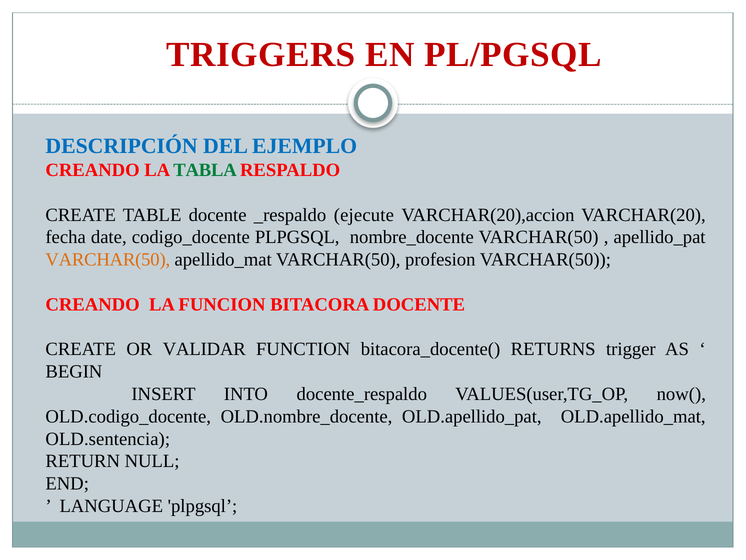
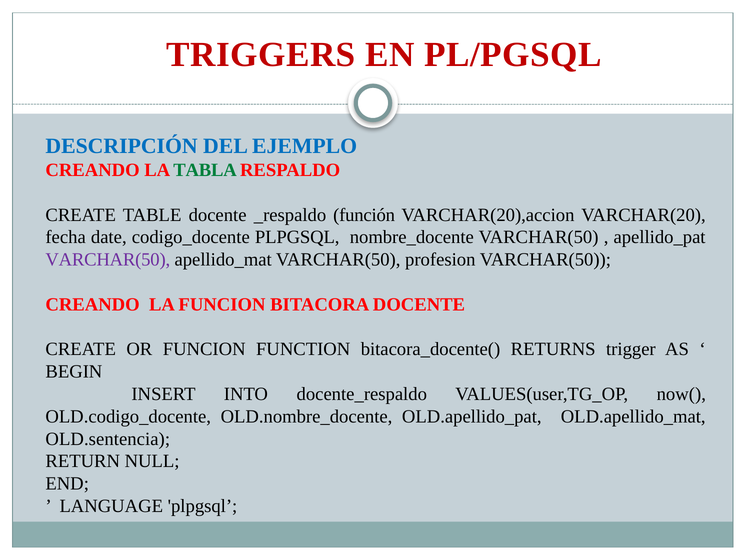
ejecute: ejecute -> función
VARCHAR(50 at (108, 259) colour: orange -> purple
OR VALIDAR: VALIDAR -> FUNCION
